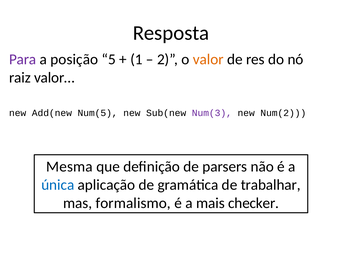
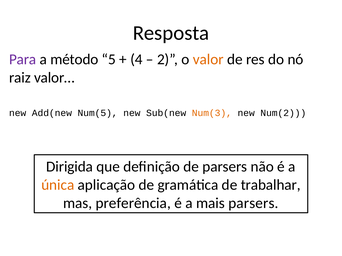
posição: posição -> método
1: 1 -> 4
Num(3 colour: purple -> orange
Mesma: Mesma -> Dirigida
única colour: blue -> orange
formalismo: formalismo -> preferência
mais checker: checker -> parsers
